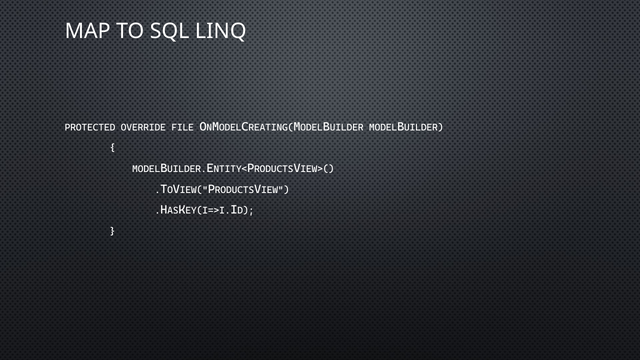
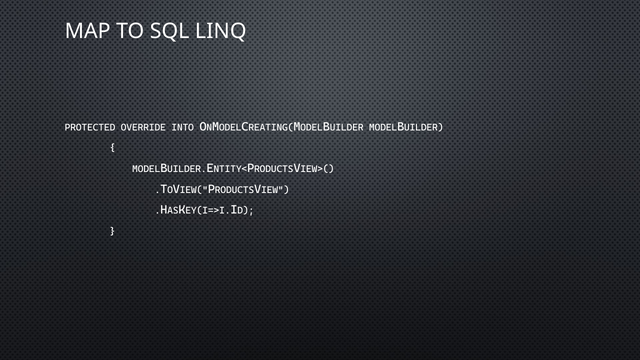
FILE: FILE -> INTO
